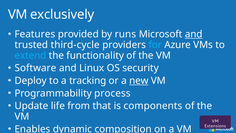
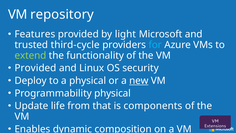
exclusively: exclusively -> repository
runs: runs -> light
and at (194, 34) underline: present -> none
extend colour: light blue -> light green
Software at (35, 68): Software -> Provided
a tracking: tracking -> physical
Programmability process: process -> physical
